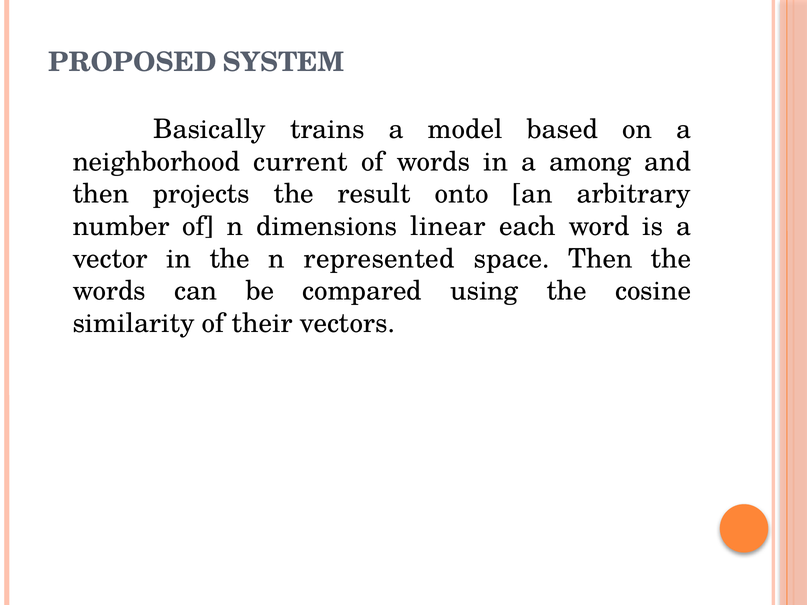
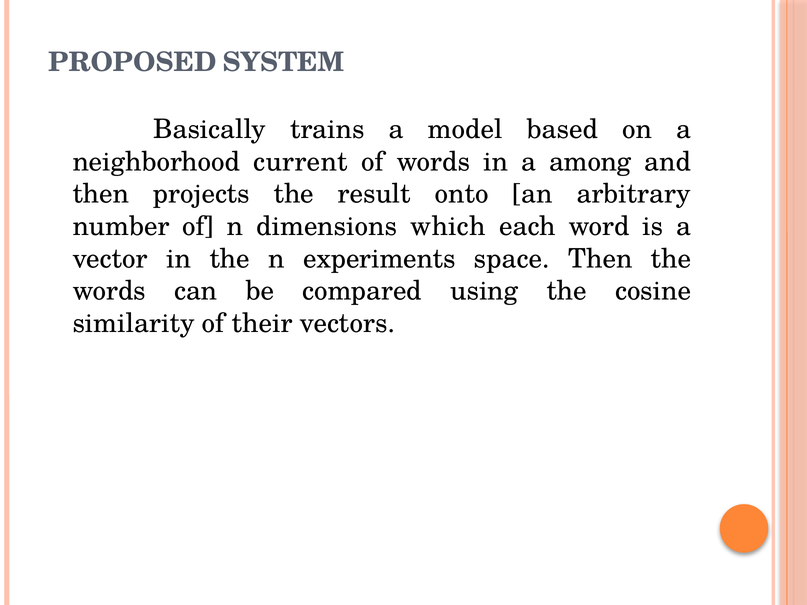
linear: linear -> which
represented: represented -> experiments
